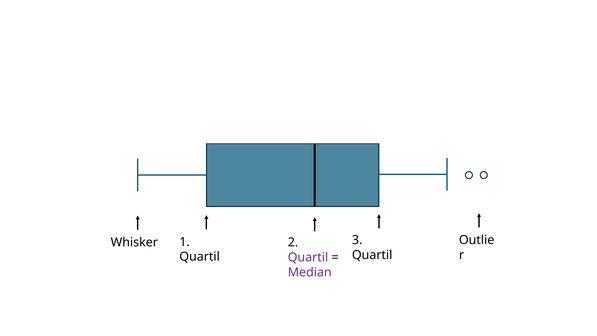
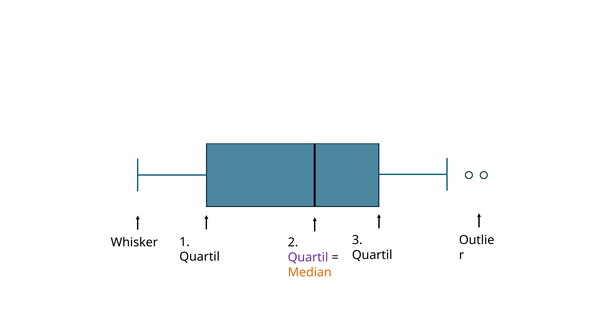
Median colour: purple -> orange
